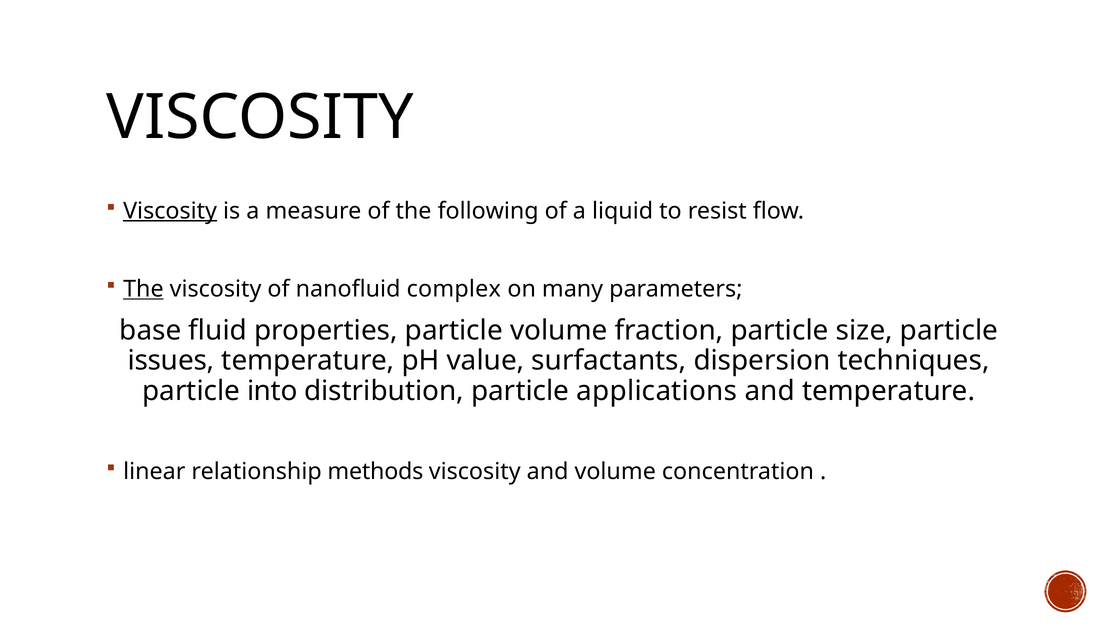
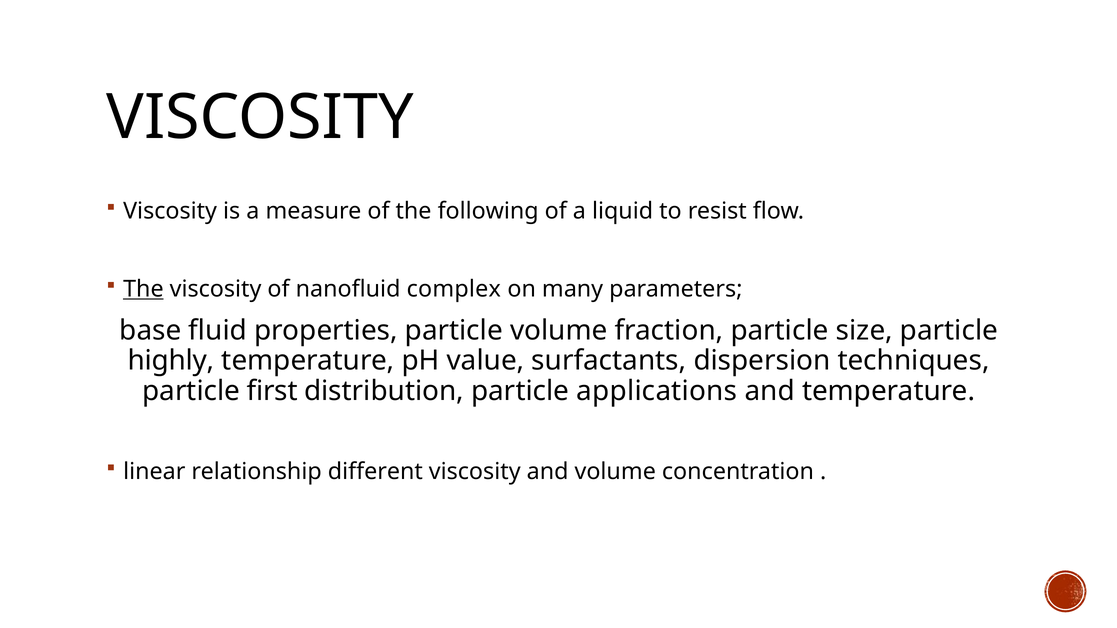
Viscosity at (170, 211) underline: present -> none
issues: issues -> highly
into: into -> first
methods: methods -> different
